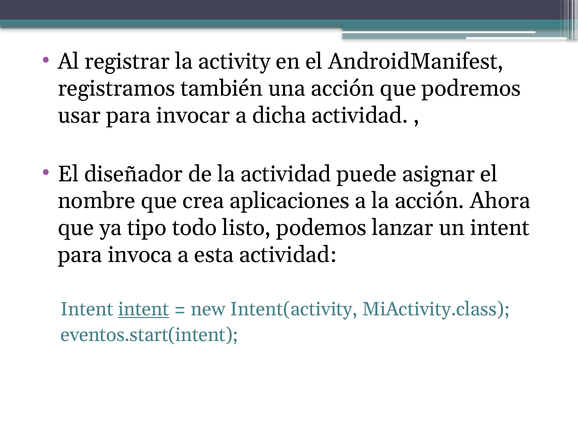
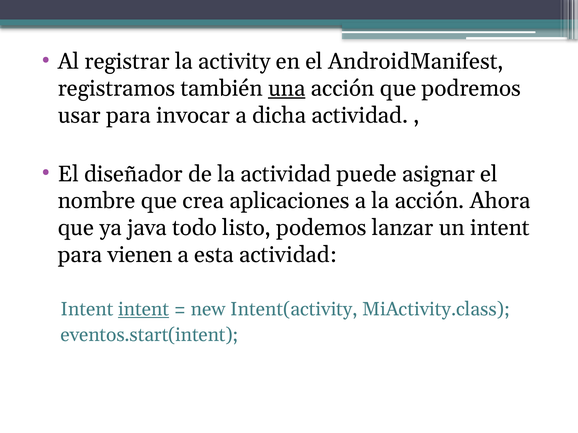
una underline: none -> present
tipo: tipo -> java
invoca: invoca -> vienen
